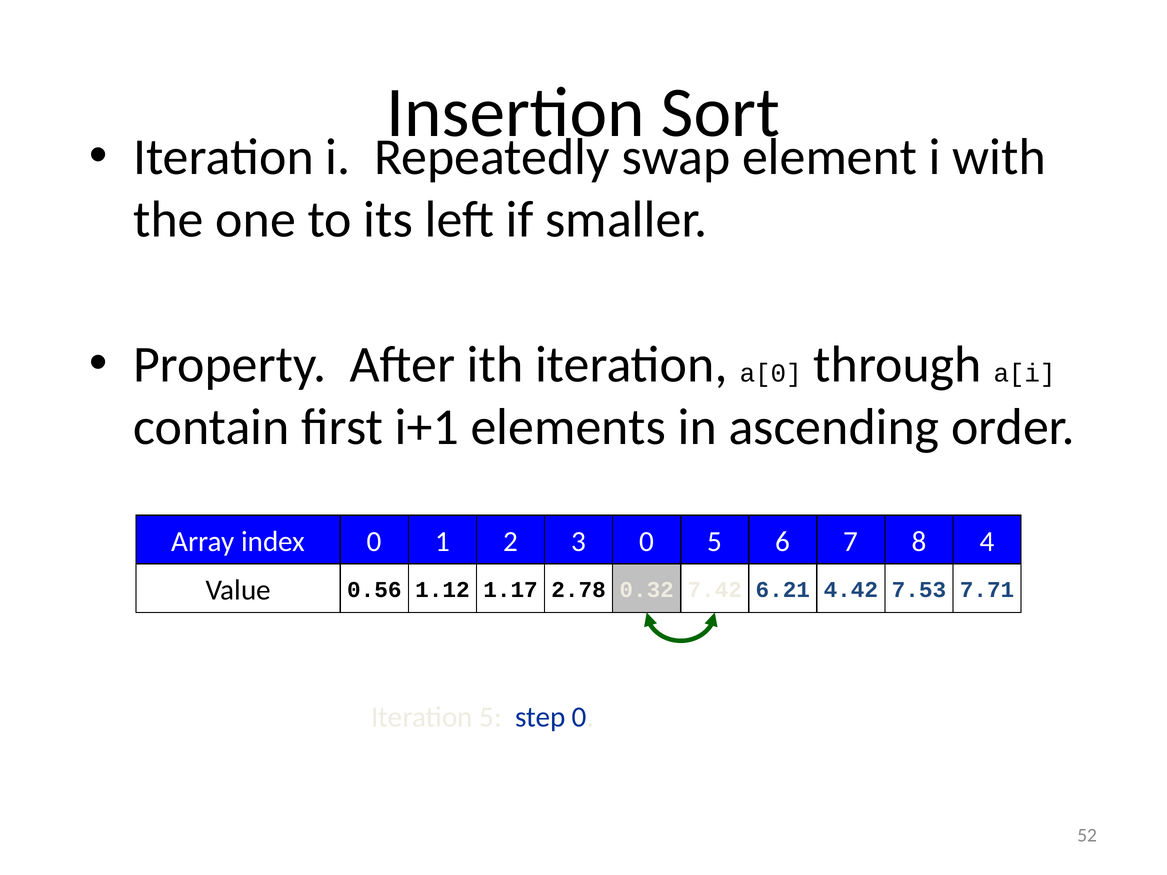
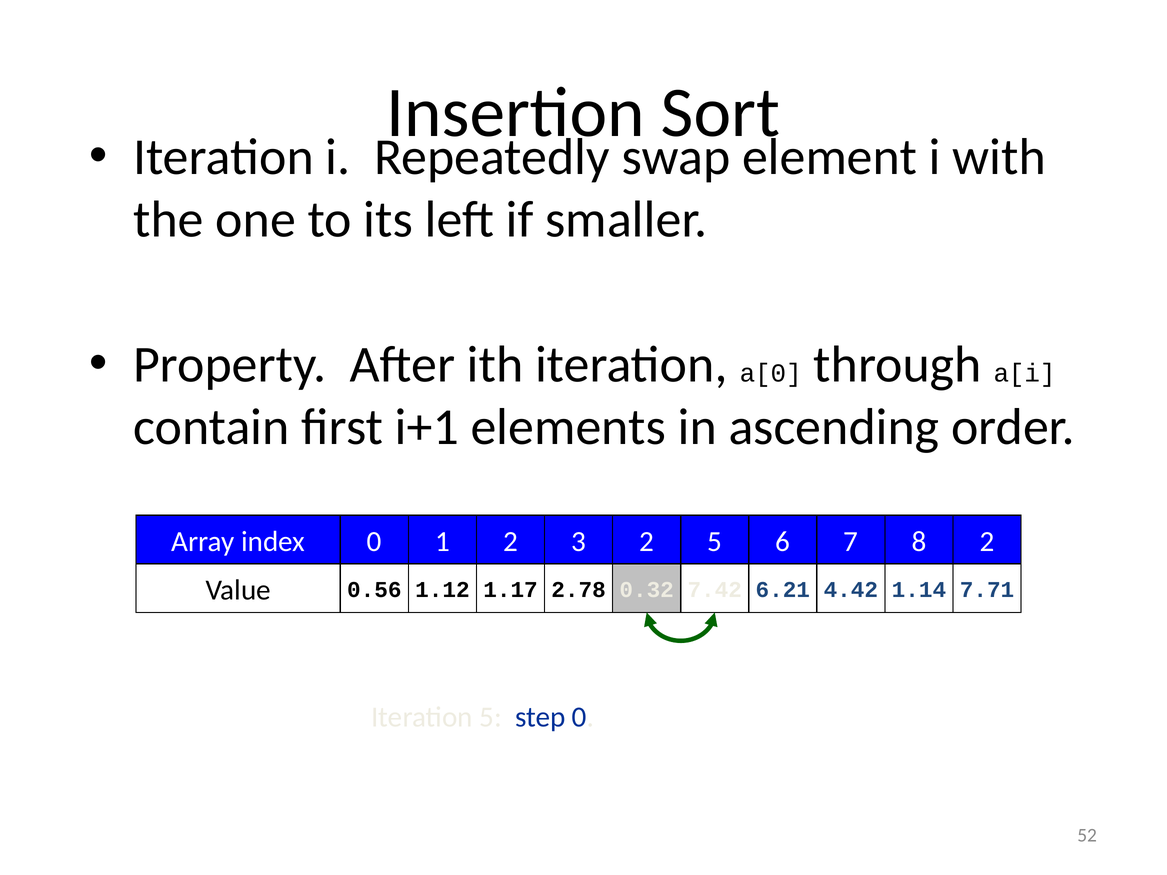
3 0: 0 -> 2
8 4: 4 -> 2
7.53: 7.53 -> 1.14
